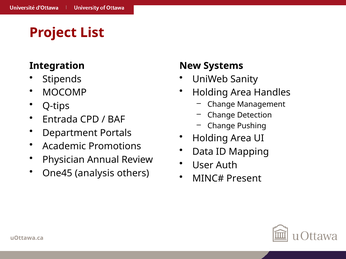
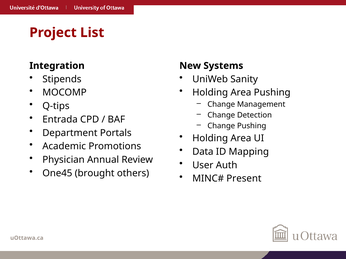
Area Handles: Handles -> Pushing
analysis: analysis -> brought
